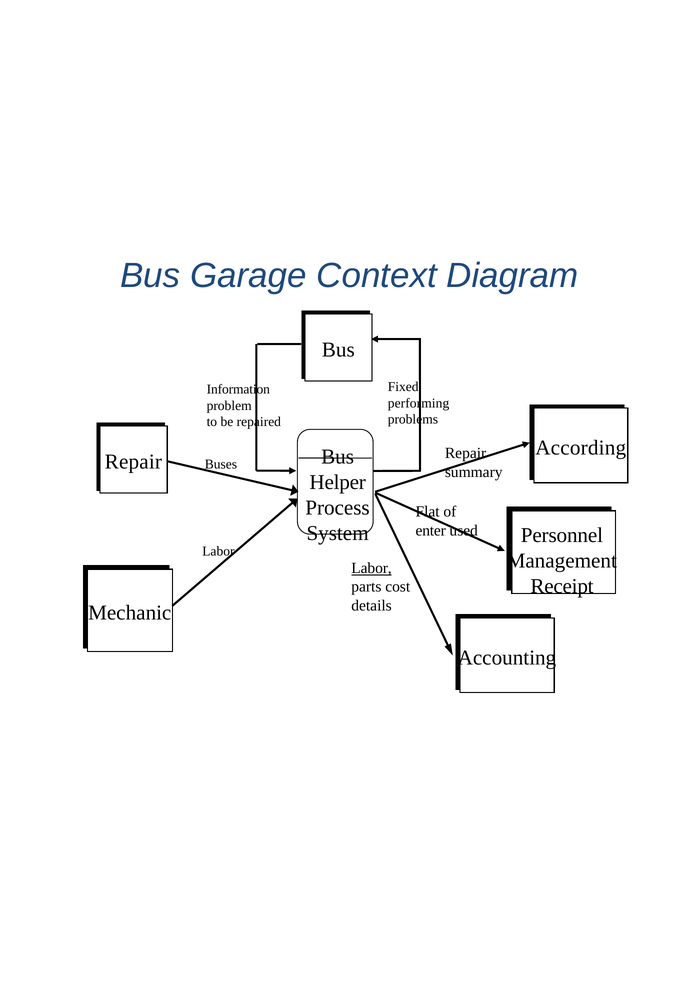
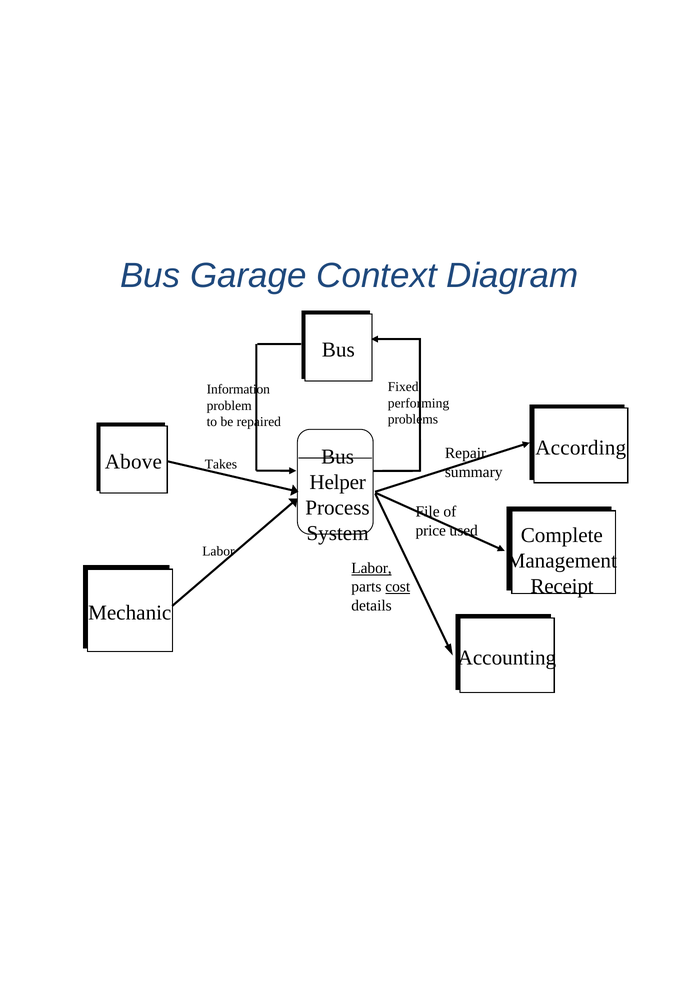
Repair at (133, 462): Repair -> Above
Buses: Buses -> Takes
Flat: Flat -> File
enter: enter -> price
Personnel: Personnel -> Complete
cost underline: none -> present
